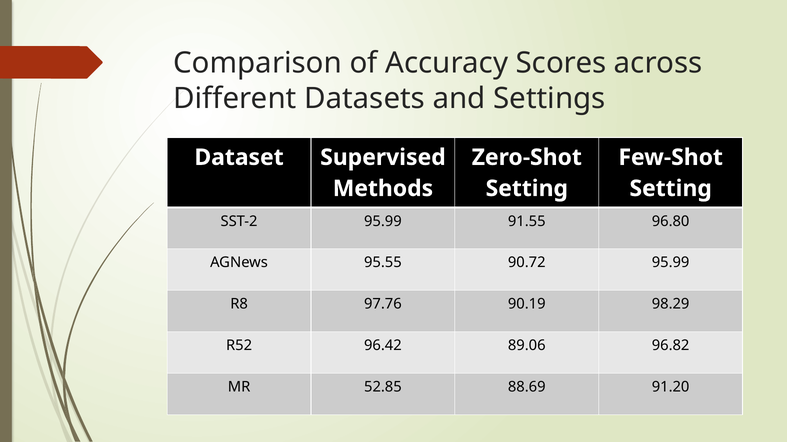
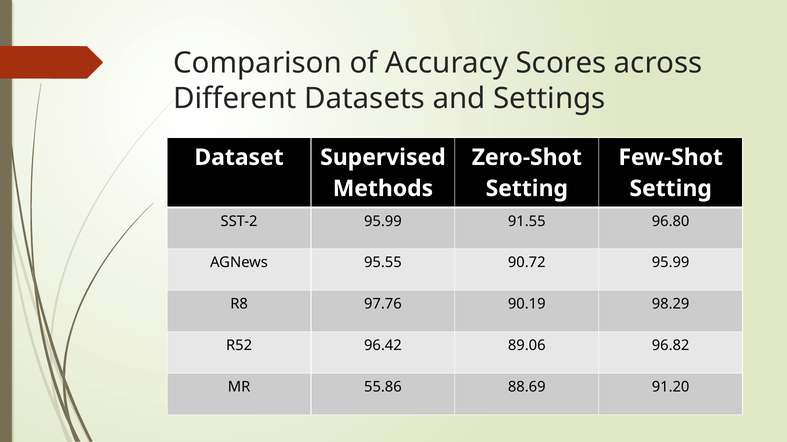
52.85: 52.85 -> 55.86
